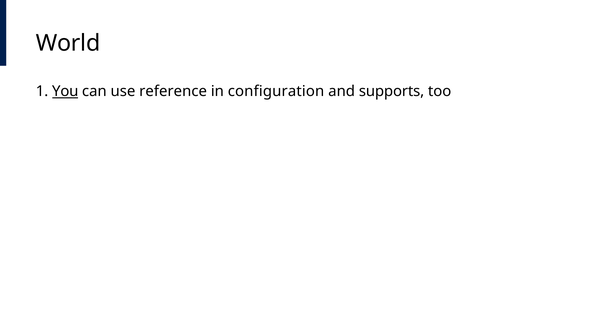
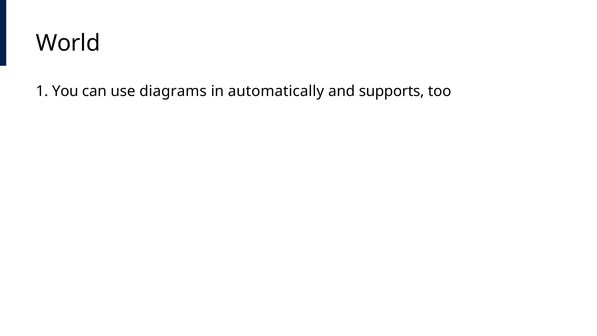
You underline: present -> none
reference: reference -> diagrams
configuration: configuration -> automatically
